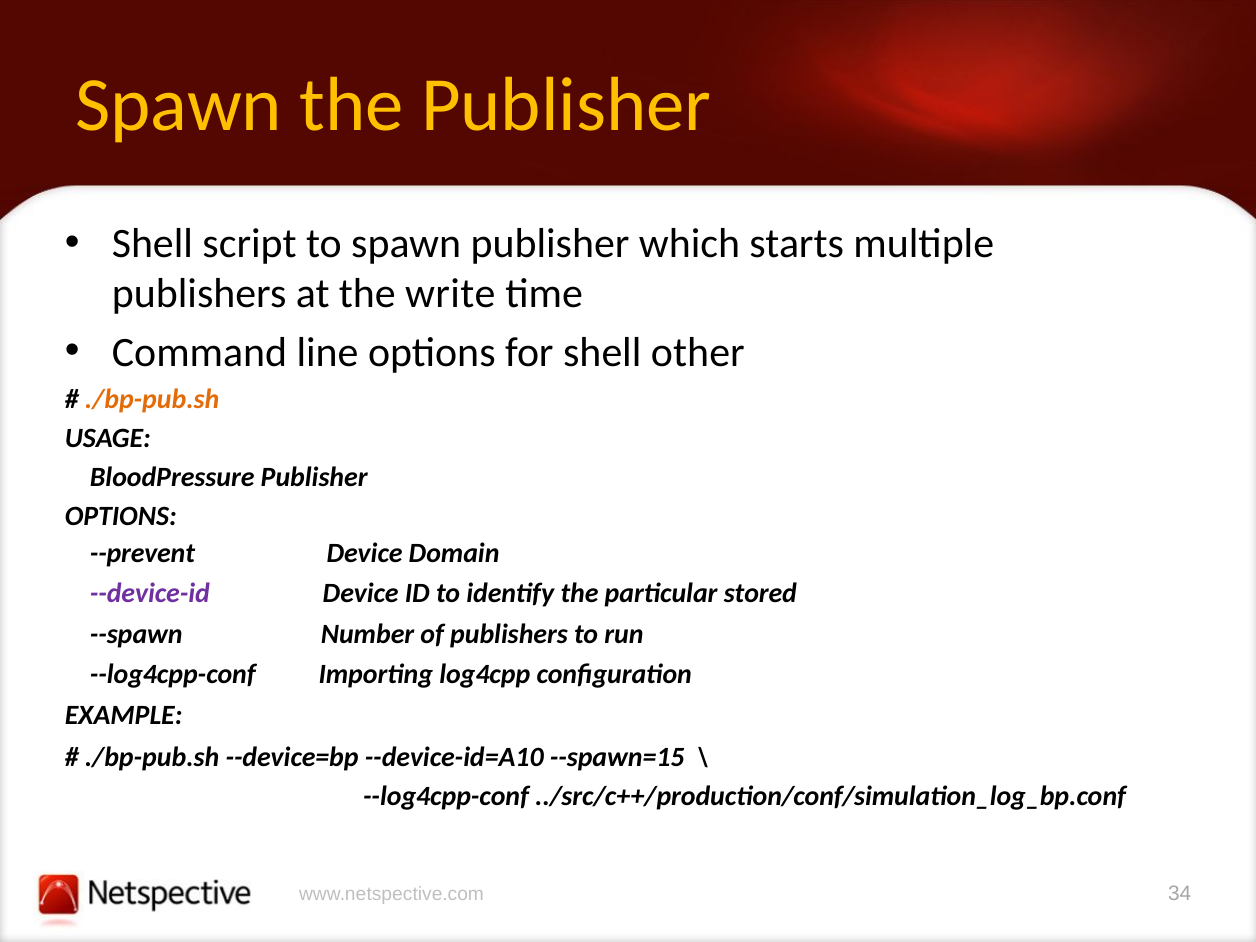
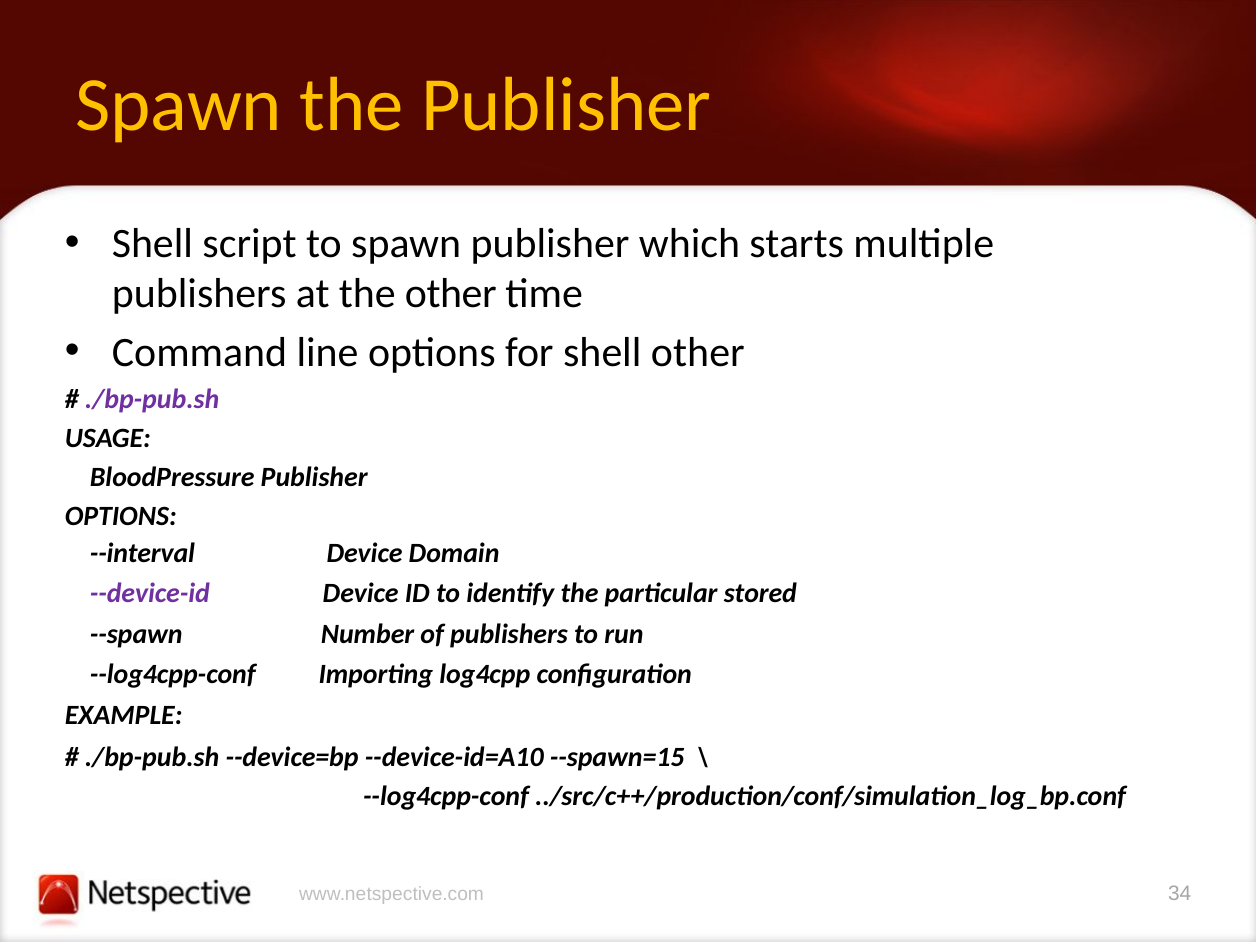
the write: write -> other
./bp-pub.sh at (152, 399) colour: orange -> purple
--prevent: --prevent -> --interval
